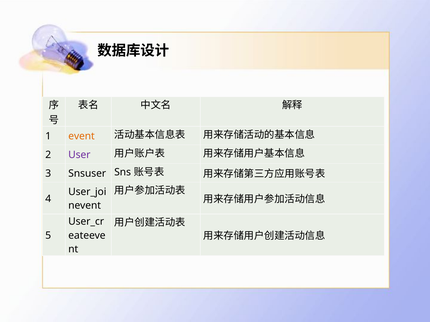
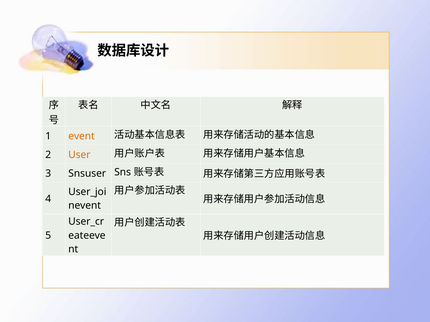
User colour: purple -> orange
